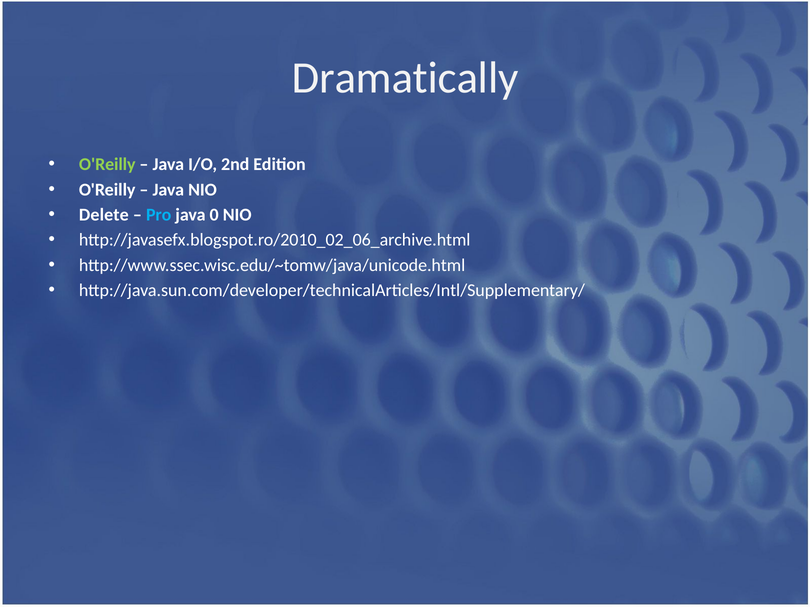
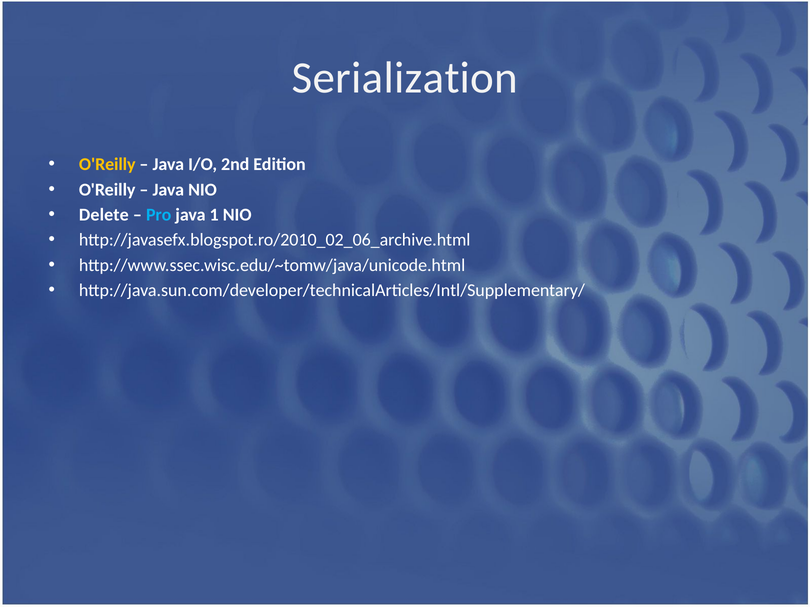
Dramatically: Dramatically -> Serialization
O'Reilly at (107, 165) colour: light green -> yellow
0: 0 -> 1
